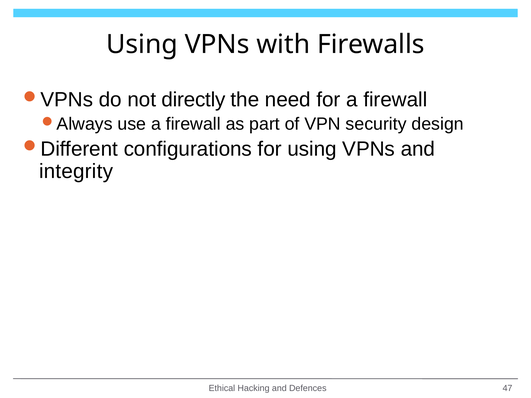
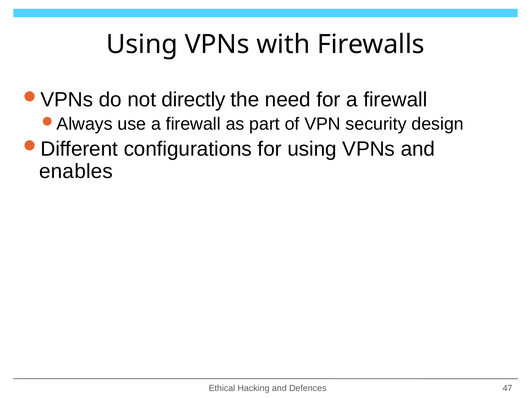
integrity: integrity -> enables
